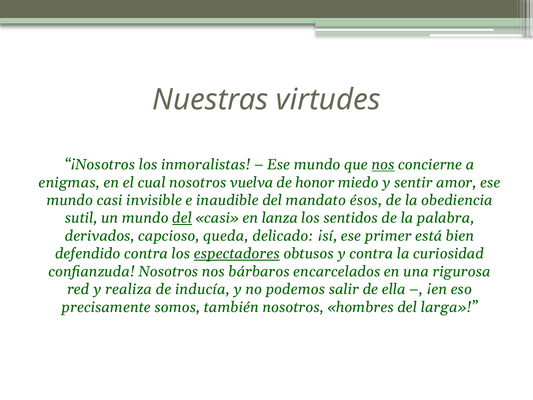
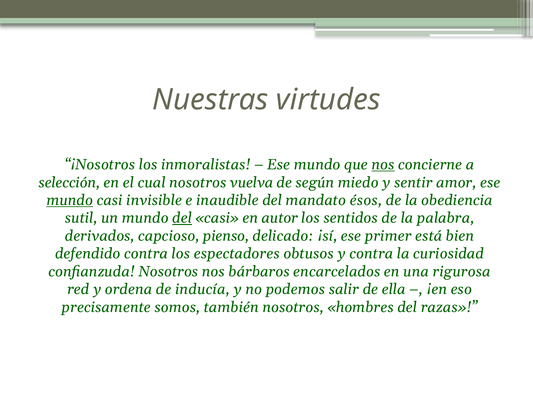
enigmas: enigmas -> selección
honor: honor -> según
mundo at (70, 200) underline: none -> present
lanza: lanza -> autor
queda: queda -> pienso
espectadores underline: present -> none
realiza: realiza -> ordena
larga: larga -> razas
